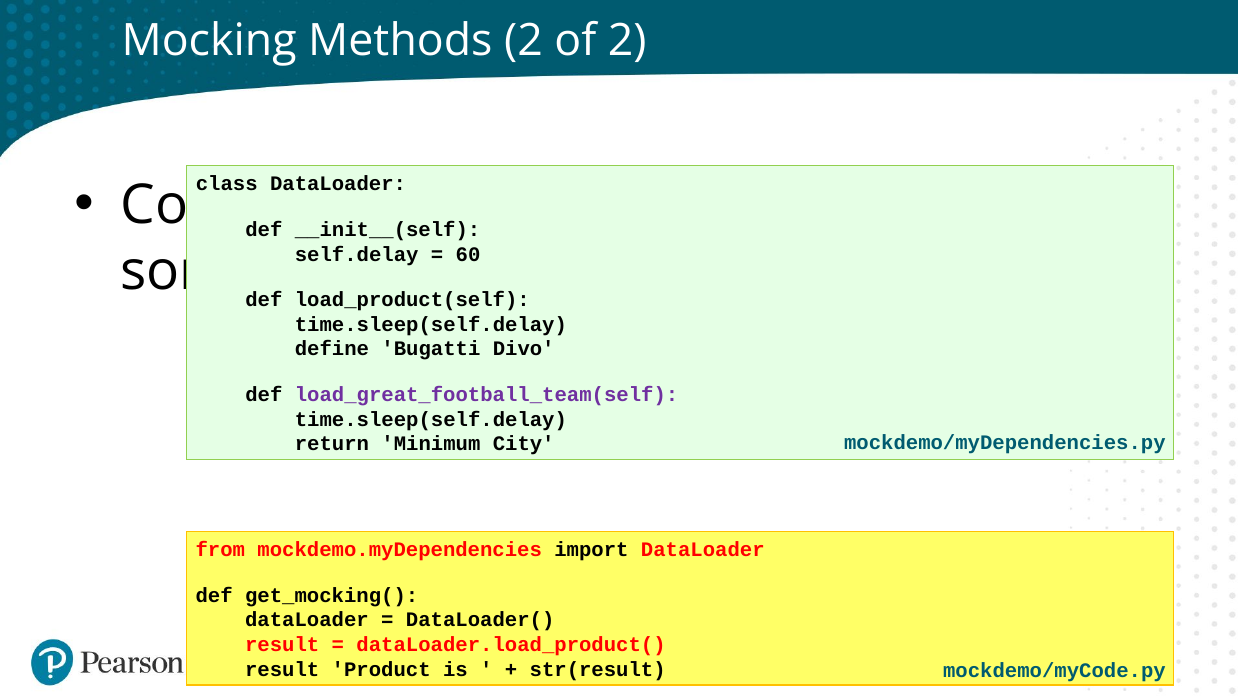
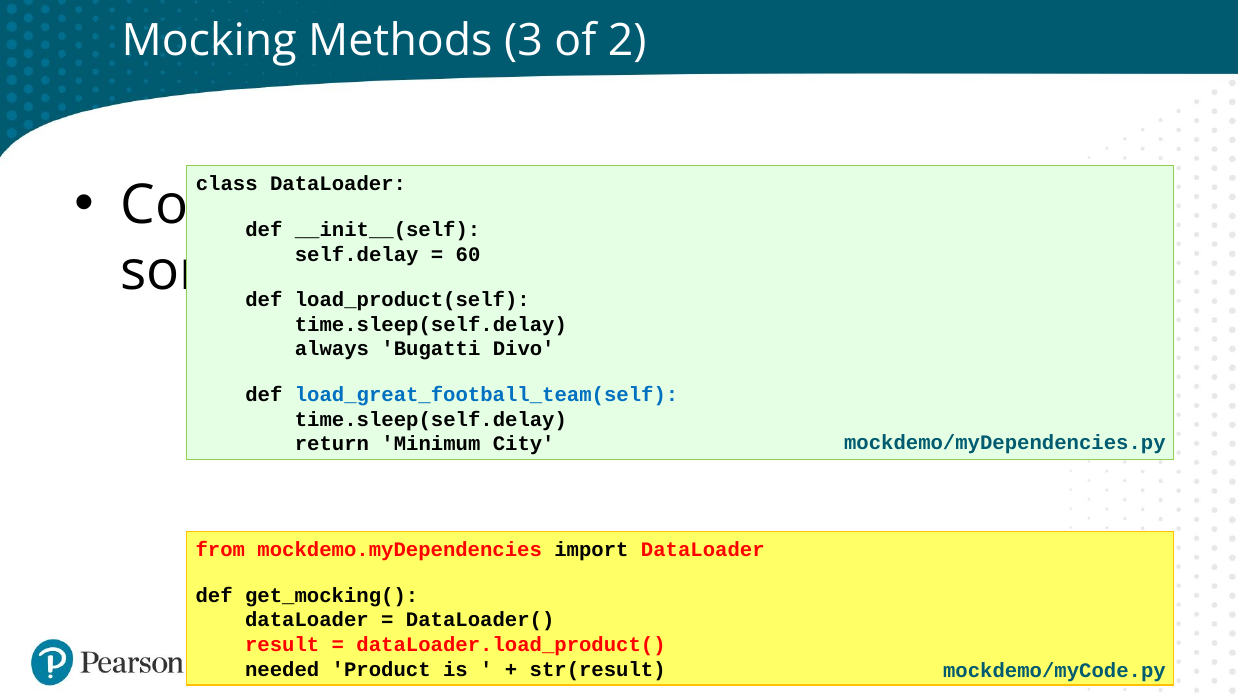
Methods 2: 2 -> 3
define: define -> always
load_great_football_team(self colour: purple -> blue
result at (282, 670): result -> needed
